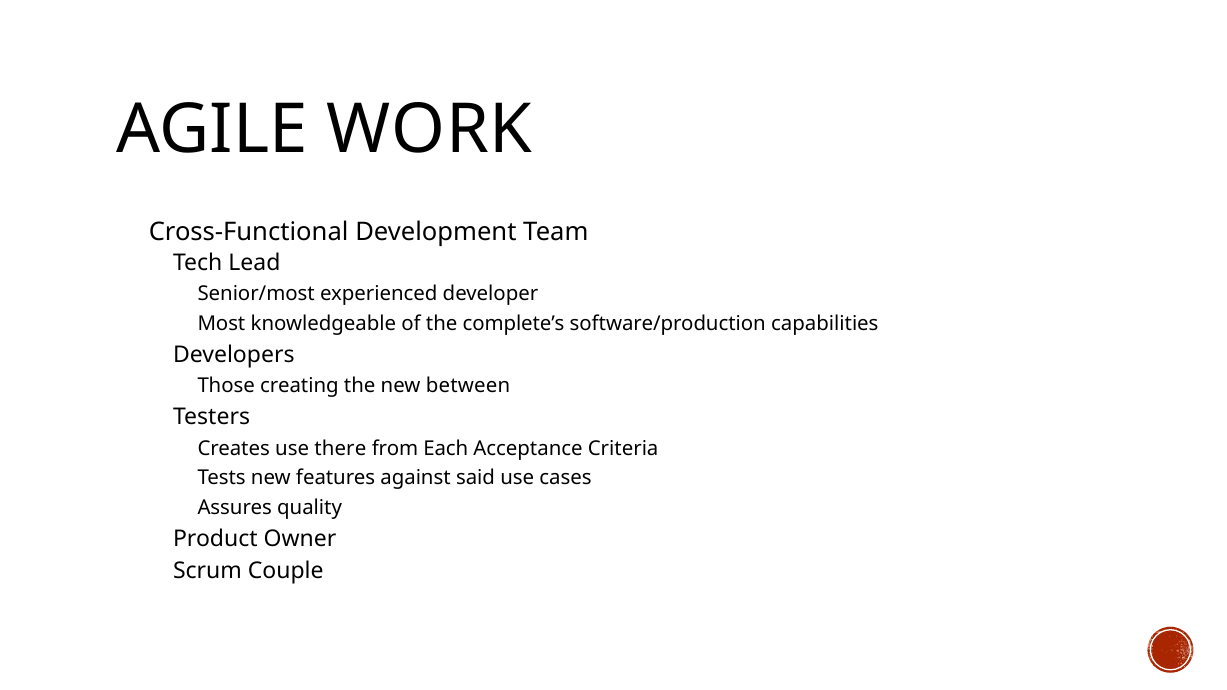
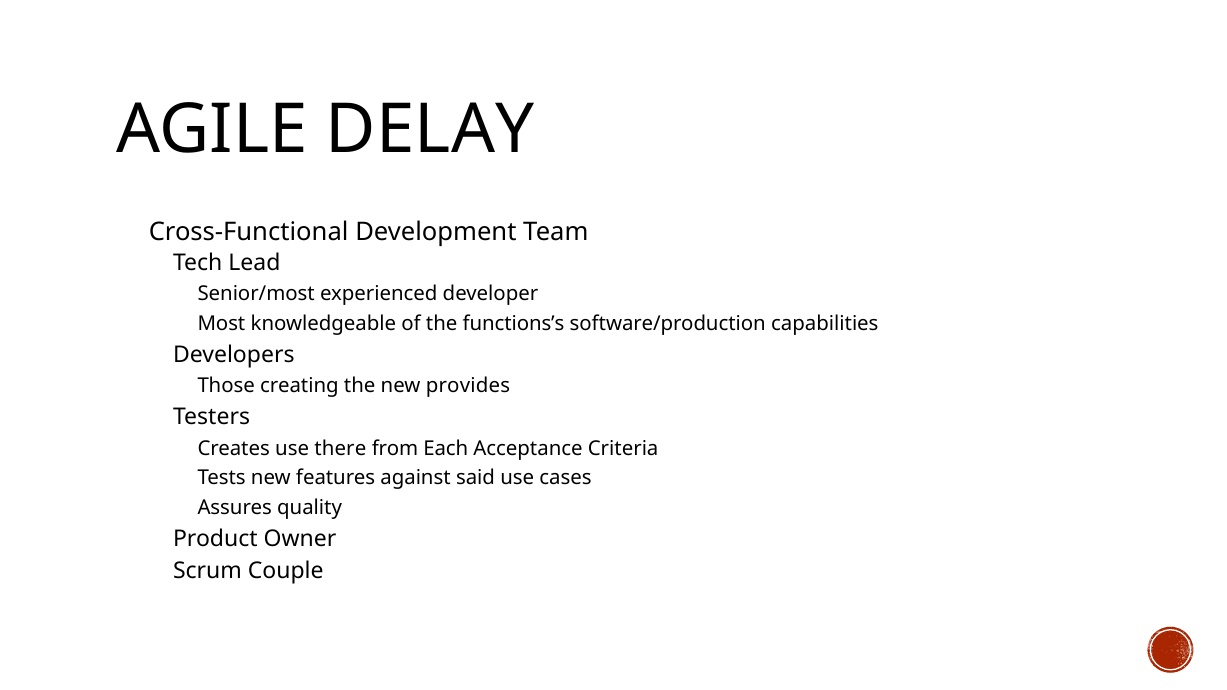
WORK: WORK -> DELAY
complete’s: complete’s -> functions’s
between: between -> provides
